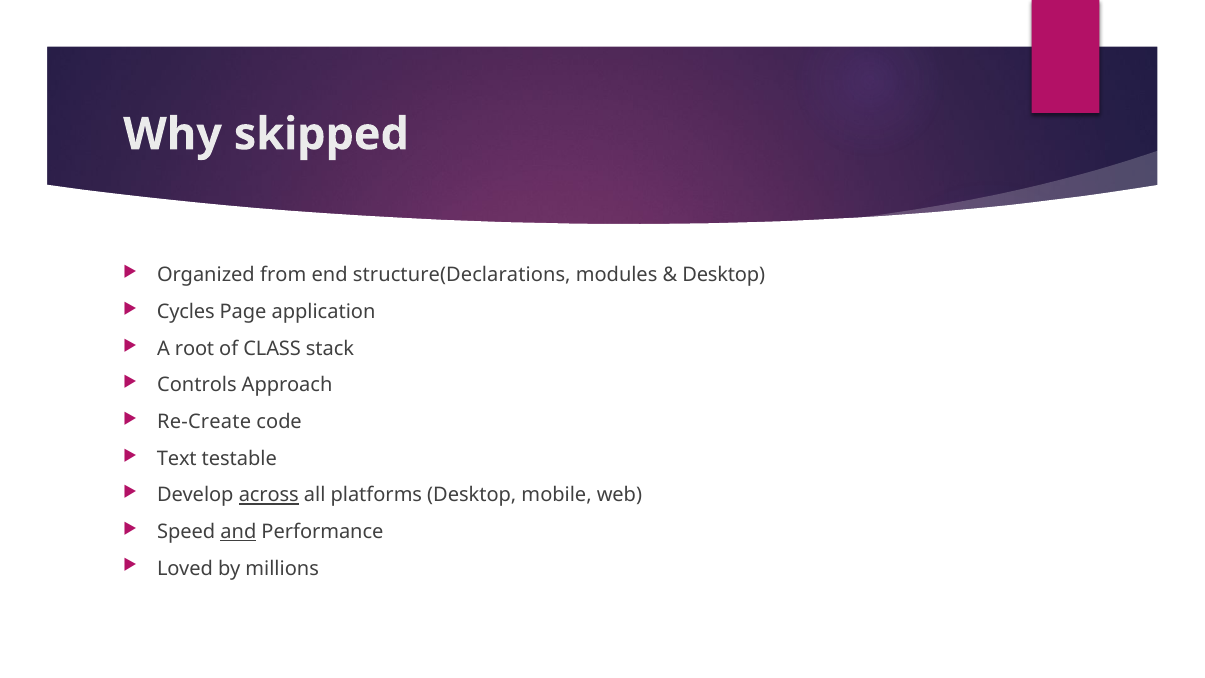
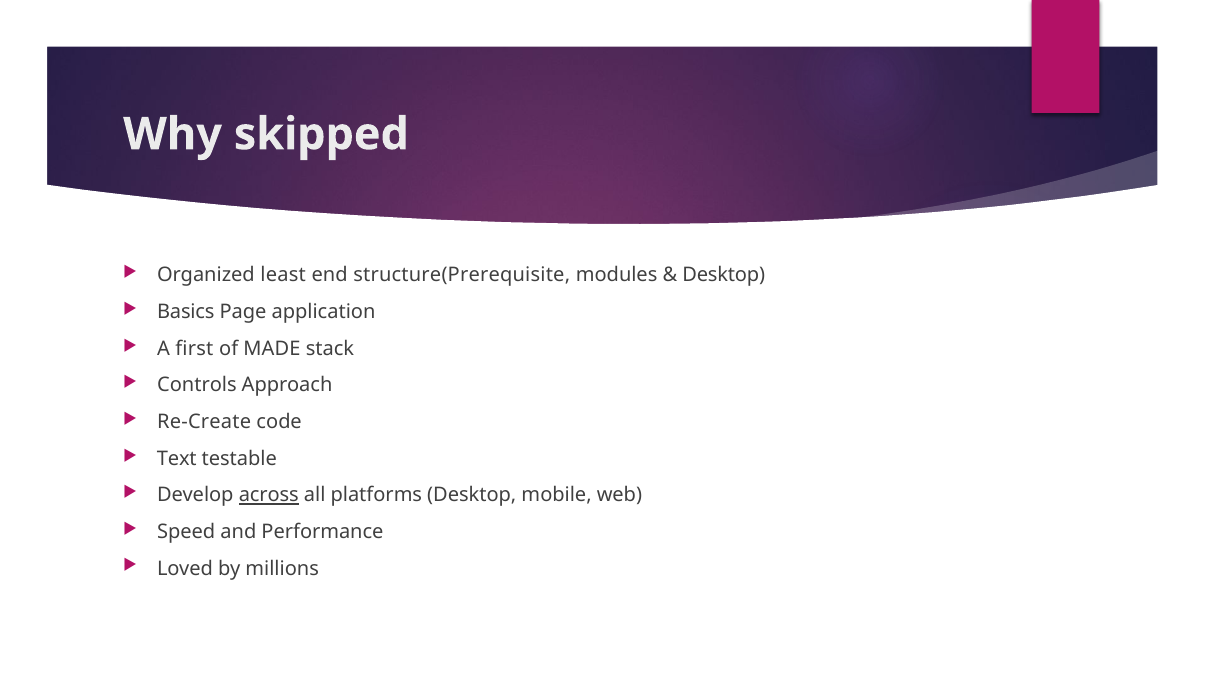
from: from -> least
structure(Declarations: structure(Declarations -> structure(Prerequisite
Cycles: Cycles -> Basics
root: root -> first
CLASS: CLASS -> MADE
and underline: present -> none
